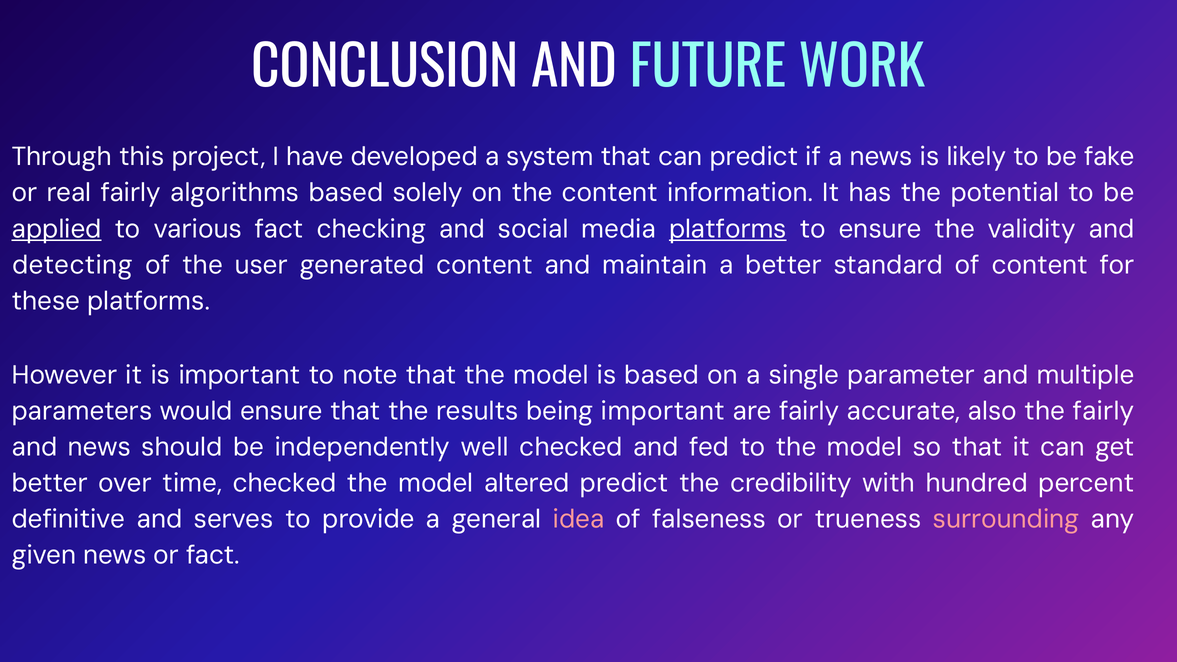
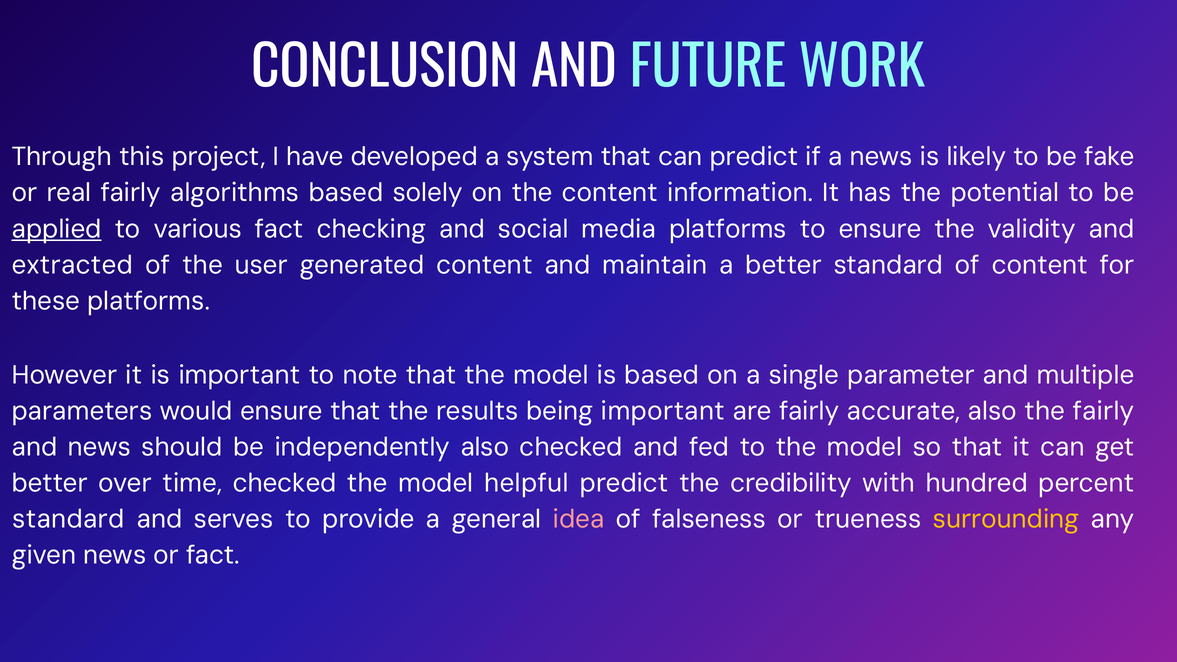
platforms at (728, 229) underline: present -> none
detecting: detecting -> extracted
independently well: well -> also
altered: altered -> helpful
definitive at (68, 519): definitive -> standard
surrounding colour: pink -> yellow
